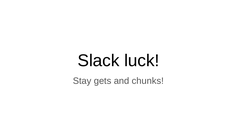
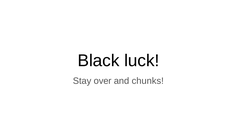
Slack: Slack -> Black
gets: gets -> over
